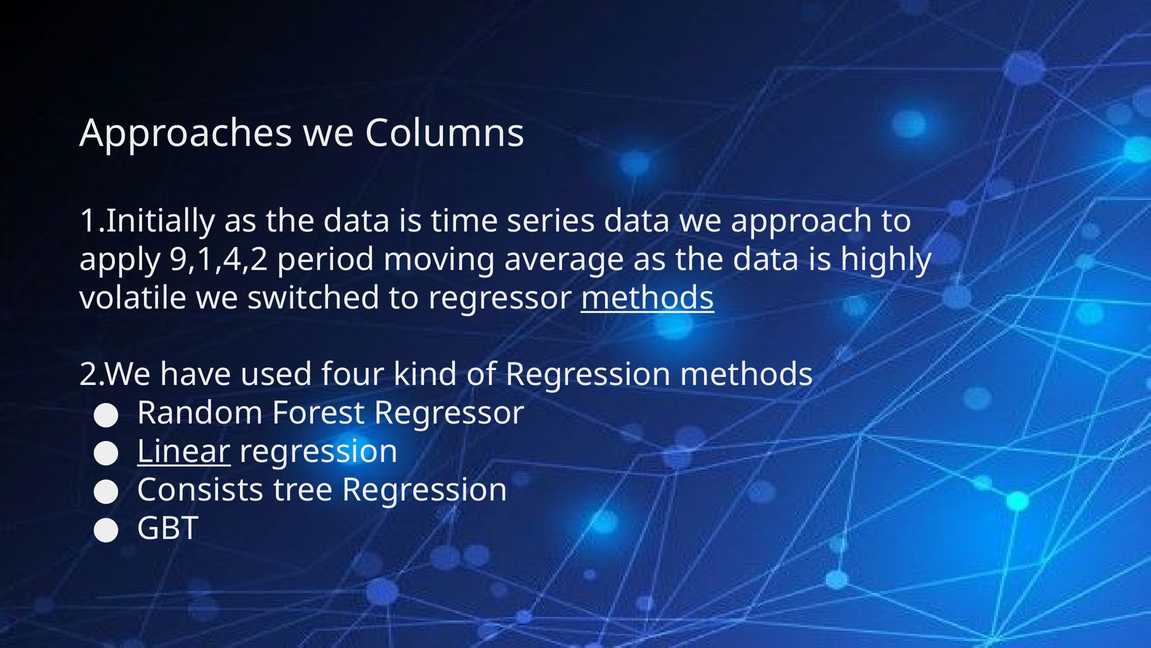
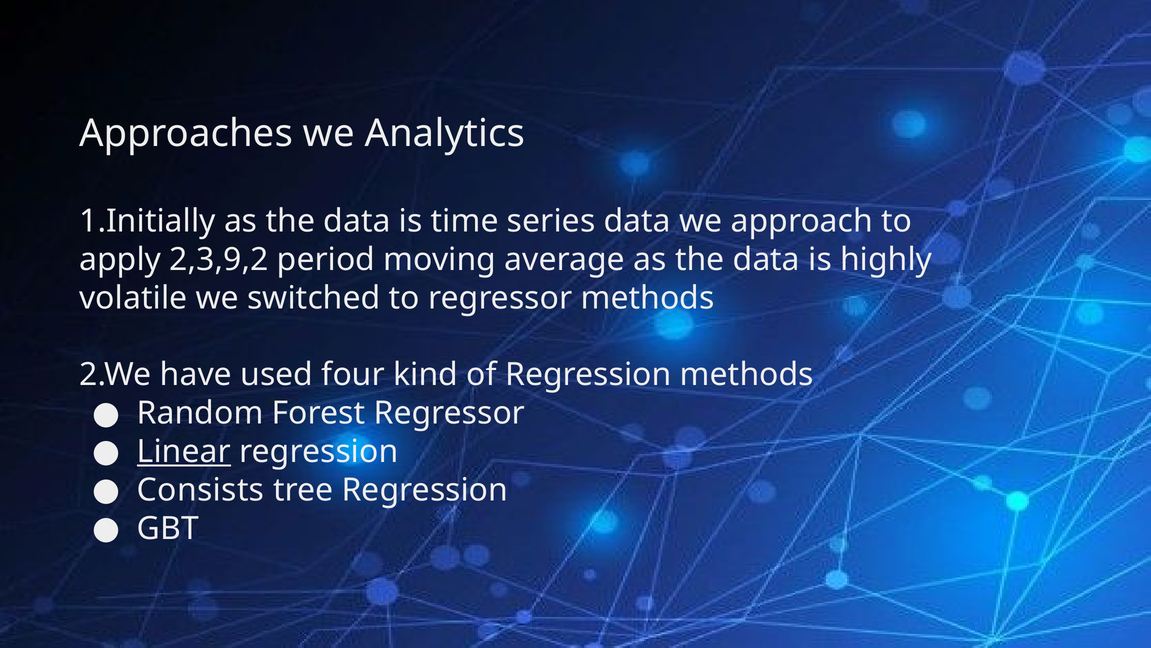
Columns: Columns -> Analytics
9,1,4,2: 9,1,4,2 -> 2,3,9,2
methods at (648, 298) underline: present -> none
